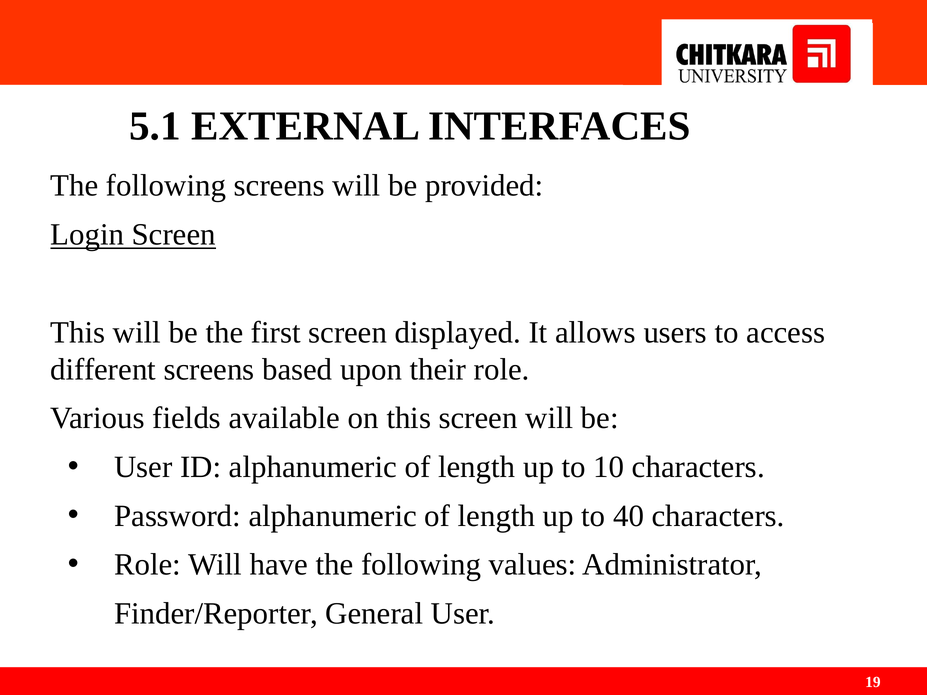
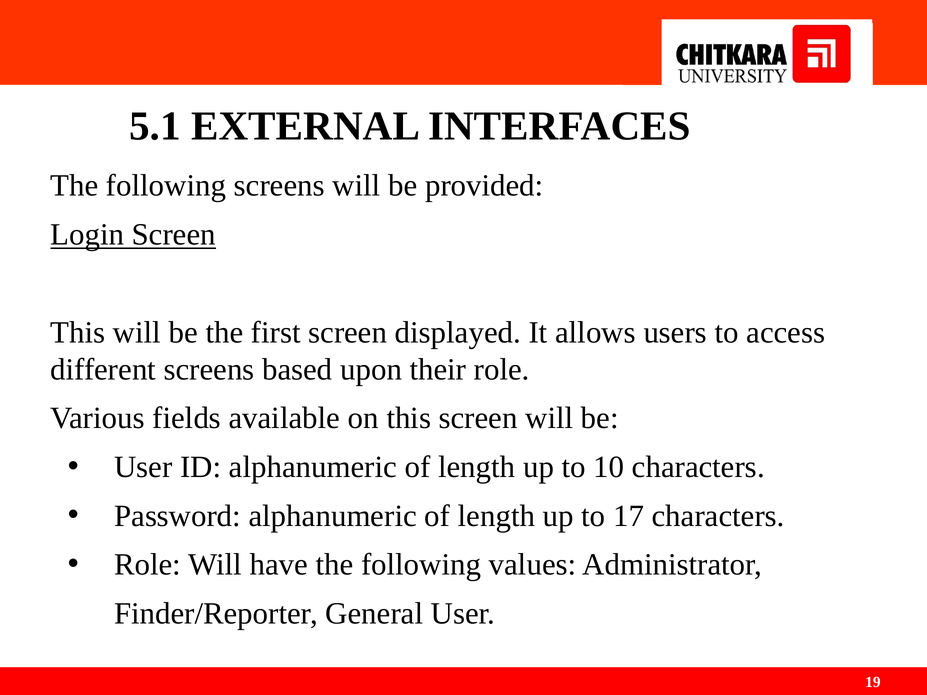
40: 40 -> 17
